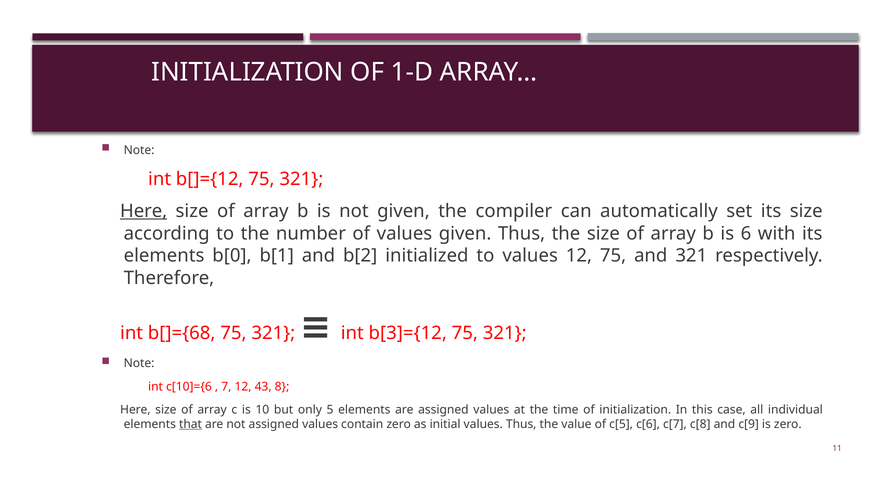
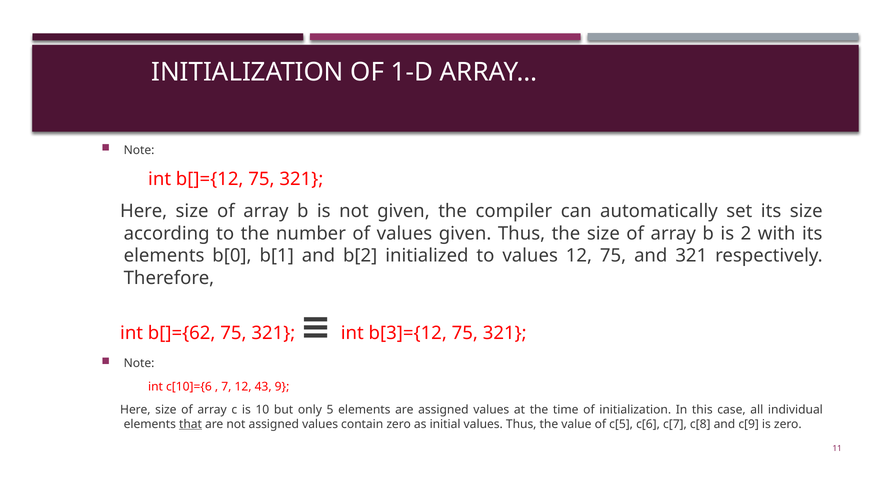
Here at (144, 211) underline: present -> none
6: 6 -> 2
b[]={68: b[]={68 -> b[]={62
8: 8 -> 9
